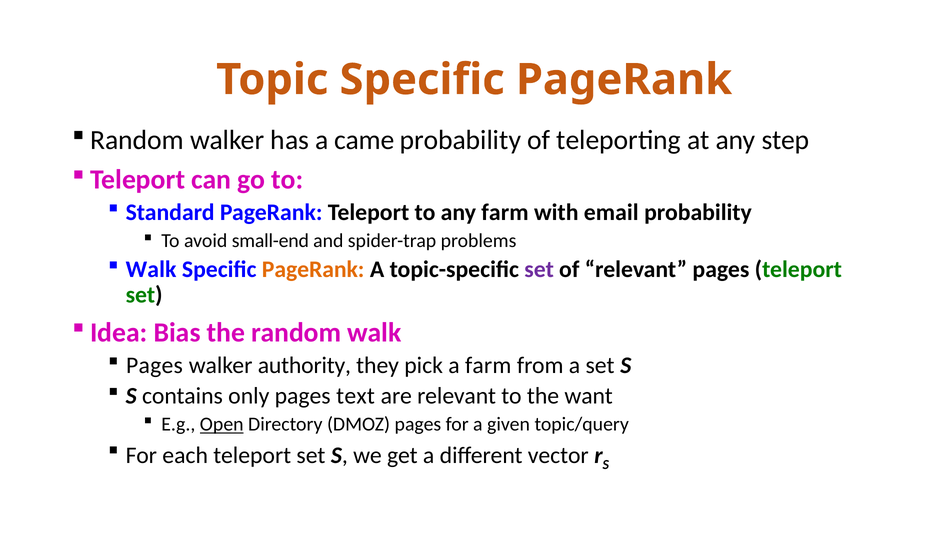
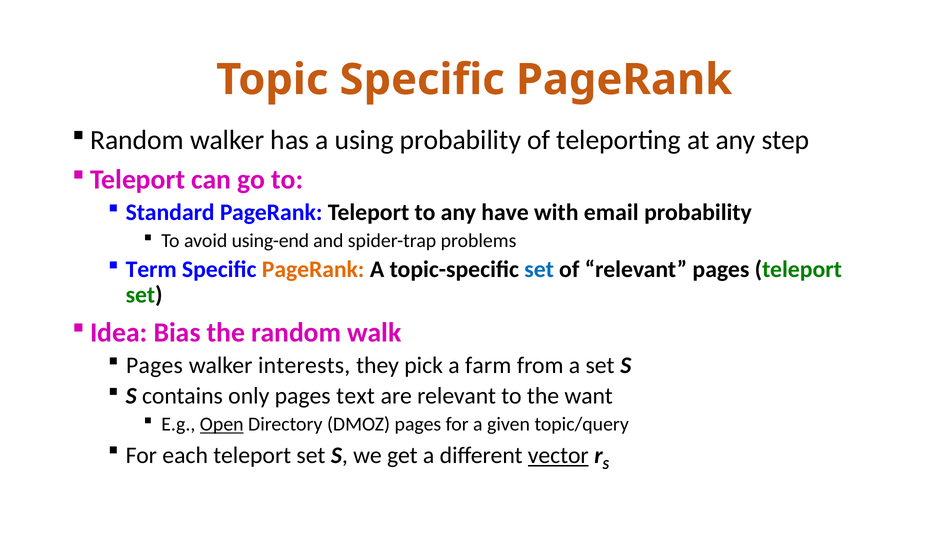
came: came -> using
any farm: farm -> have
small-end: small-end -> using-end
Walk at (151, 269): Walk -> Term
set at (539, 269) colour: purple -> blue
authority: authority -> interests
vector underline: none -> present
